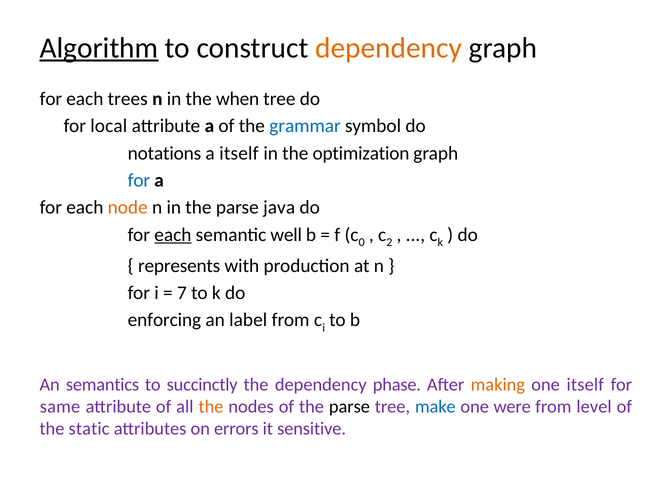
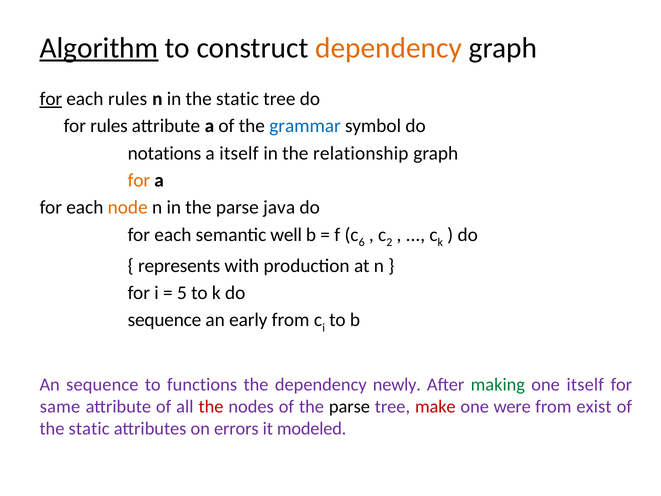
for at (51, 99) underline: none -> present
each trees: trees -> rules
in the when: when -> static
for local: local -> rules
optimization: optimization -> relationship
for at (139, 180) colour: blue -> orange
each at (173, 235) underline: present -> none
0: 0 -> 6
7: 7 -> 5
enforcing at (164, 320): enforcing -> sequence
label: label -> early
An semantics: semantics -> sequence
succinctly: succinctly -> functions
phase: phase -> newly
making colour: orange -> green
the at (211, 407) colour: orange -> red
make colour: blue -> red
level: level -> exist
sensitive: sensitive -> modeled
